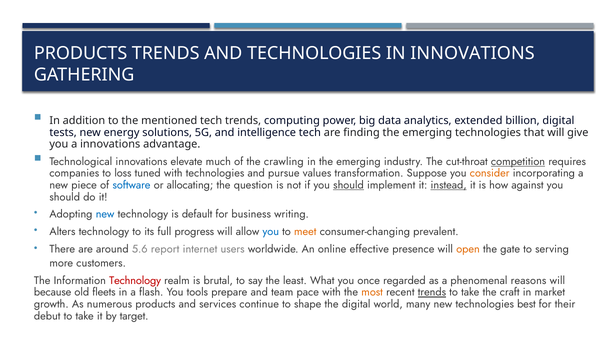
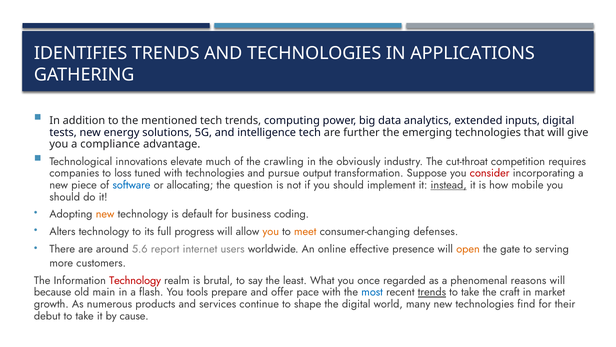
PRODUCTS at (81, 53): PRODUCTS -> IDENTIFIES
IN INNOVATIONS: INNOVATIONS -> APPLICATIONS
billion: billion -> inputs
finding: finding -> further
a innovations: innovations -> compliance
in the emerging: emerging -> obviously
competition underline: present -> none
values: values -> output
consider colour: orange -> red
should at (349, 185) underline: present -> none
against: against -> mobile
new at (105, 214) colour: blue -> orange
writing: writing -> coding
you at (271, 231) colour: blue -> orange
prevalent: prevalent -> defenses
fleets: fleets -> main
team: team -> offer
most colour: orange -> blue
best: best -> find
target: target -> cause
